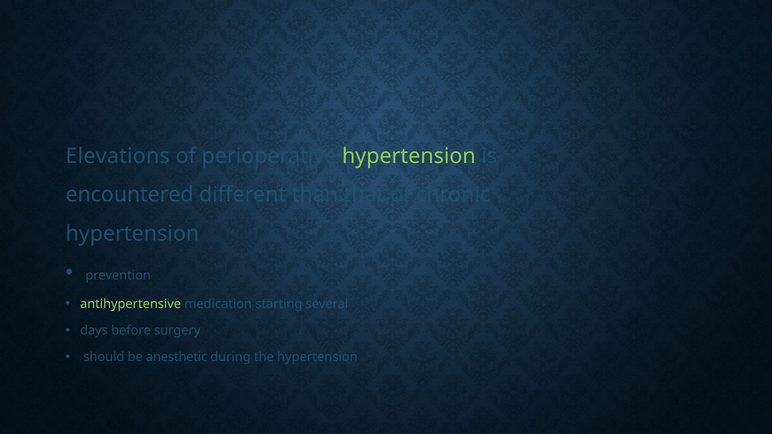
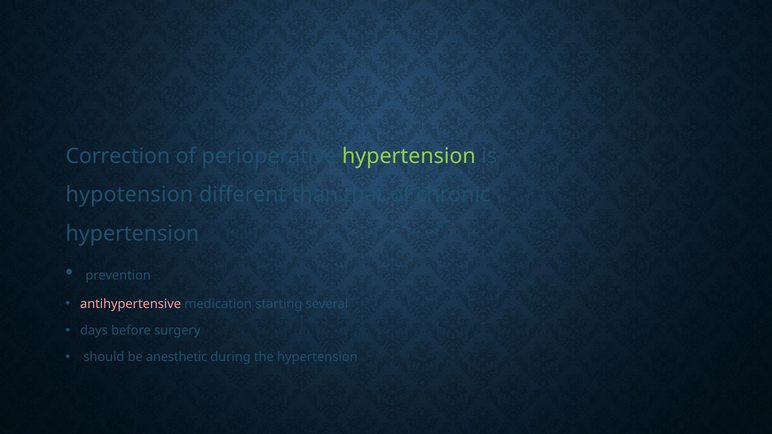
Elevations: Elevations -> Correction
encountered: encountered -> hypotension
antihypertensive colour: light green -> pink
